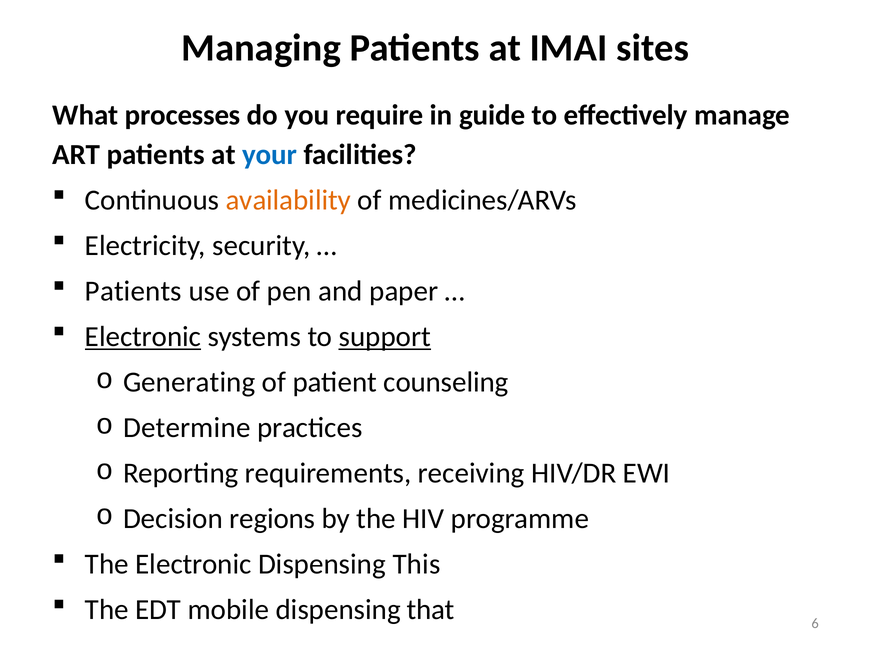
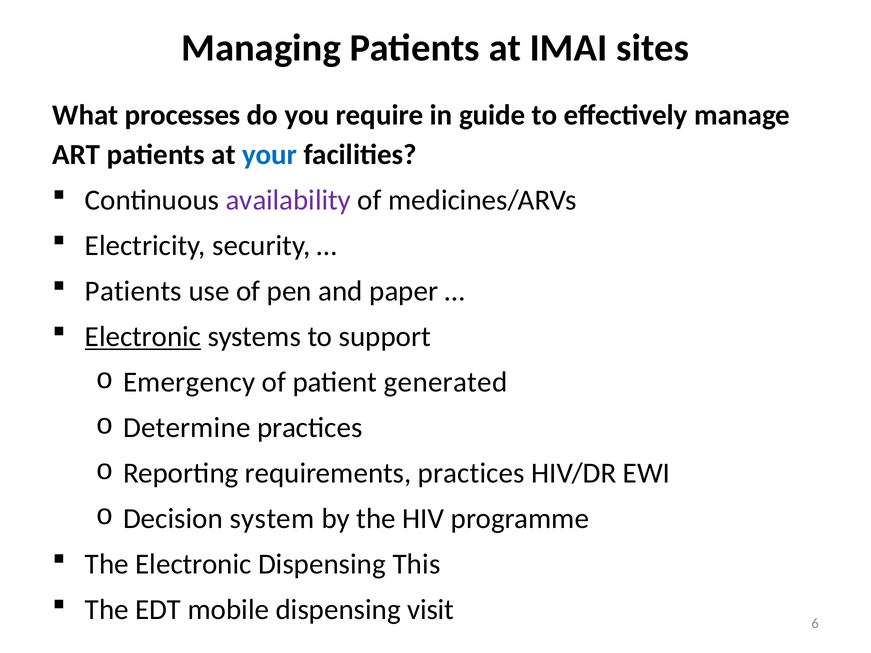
availability colour: orange -> purple
support underline: present -> none
Generating: Generating -> Emergency
counseling: counseling -> generated
requirements receiving: receiving -> practices
regions: regions -> system
that: that -> visit
